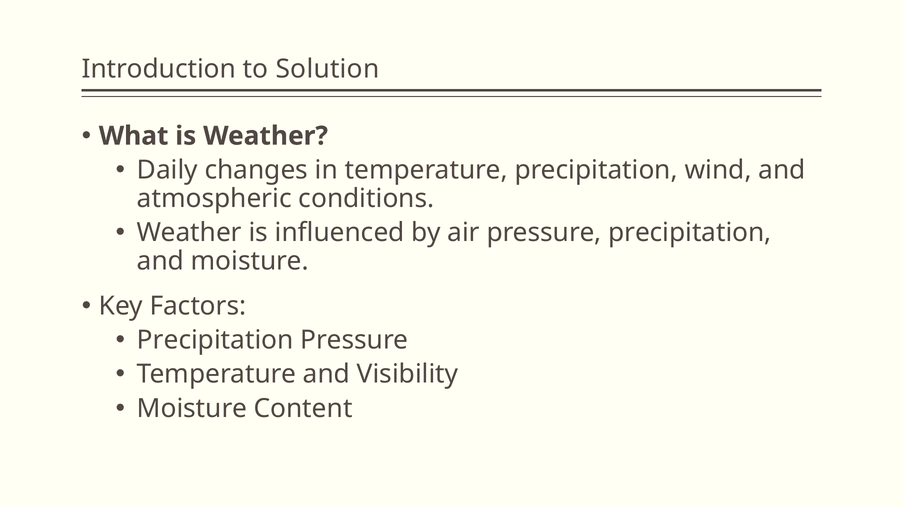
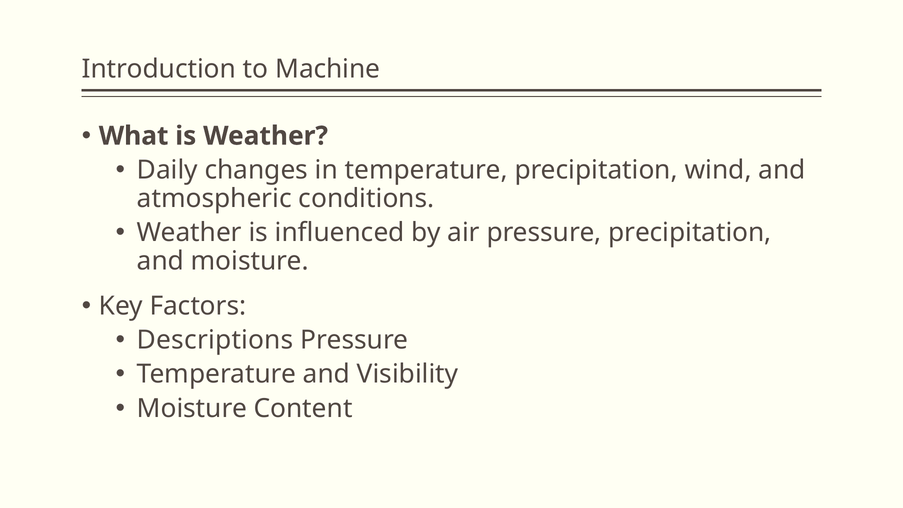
Solution: Solution -> Machine
Precipitation at (215, 340): Precipitation -> Descriptions
